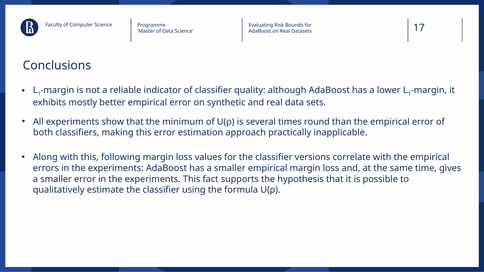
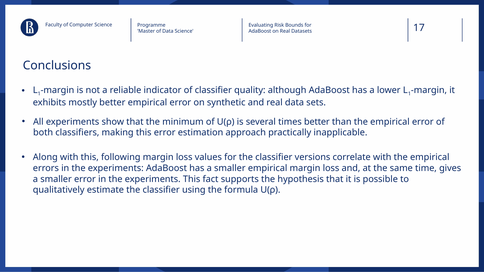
times round: round -> better
